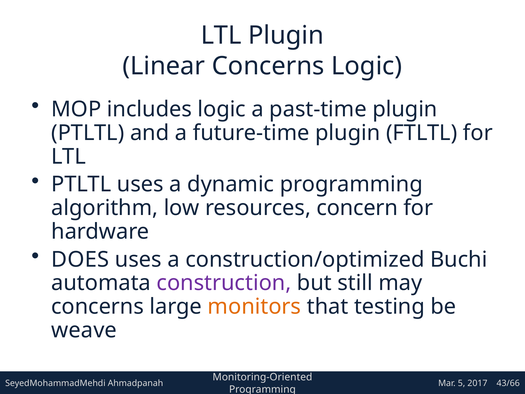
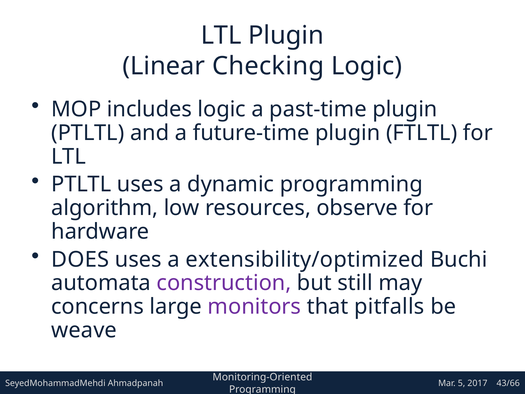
Linear Concerns: Concerns -> Checking
concern: concern -> observe
construction/optimized: construction/optimized -> extensibility/optimized
monitors colour: orange -> purple
testing: testing -> pitfalls
